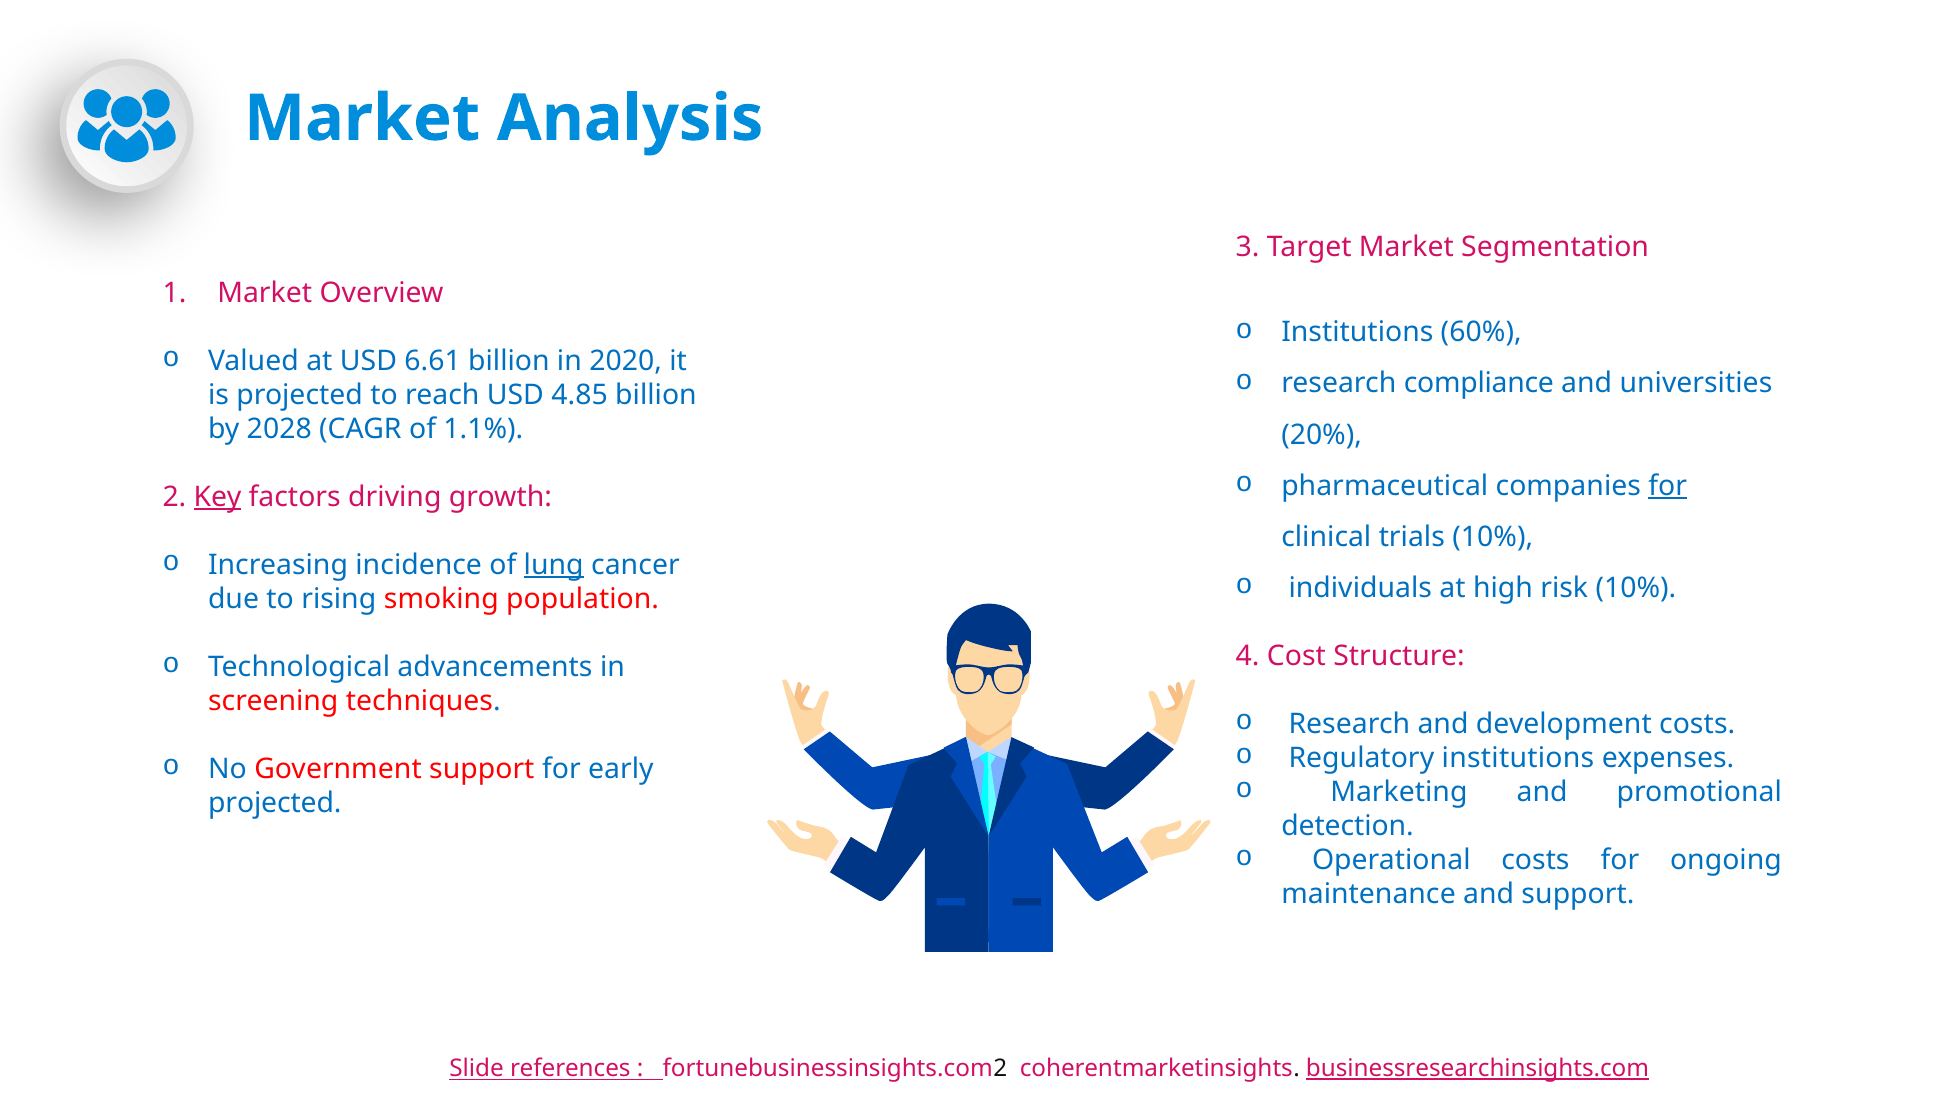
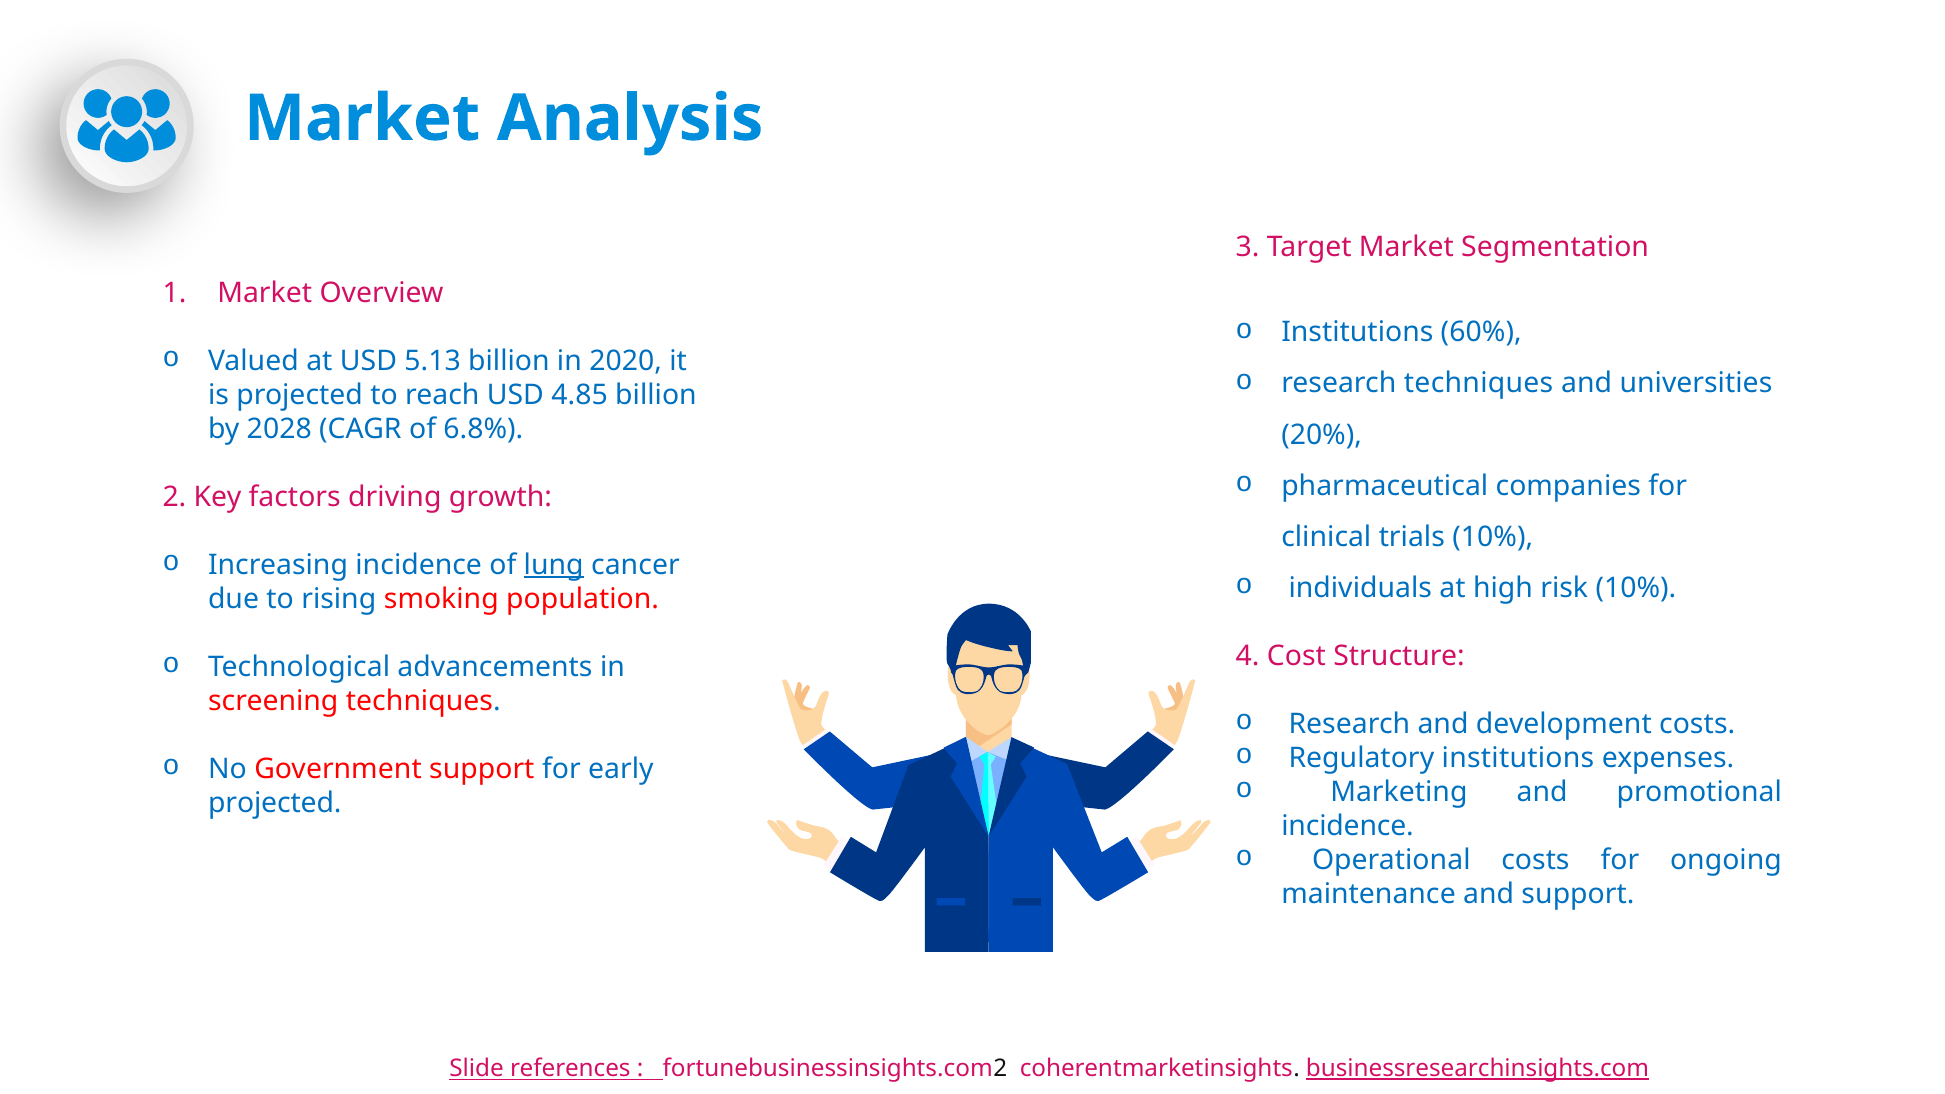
6.61: 6.61 -> 5.13
research compliance: compliance -> techniques
1.1%: 1.1% -> 6.8%
for at (1668, 486) underline: present -> none
Key underline: present -> none
detection at (1347, 826): detection -> incidence
